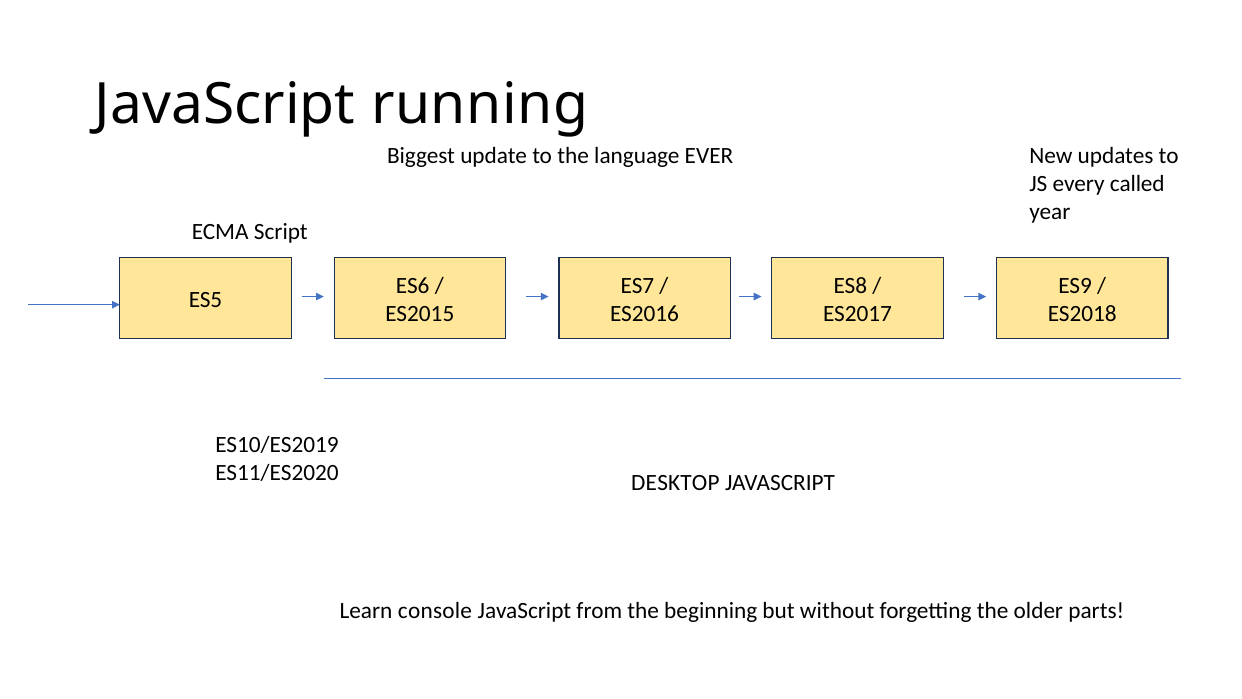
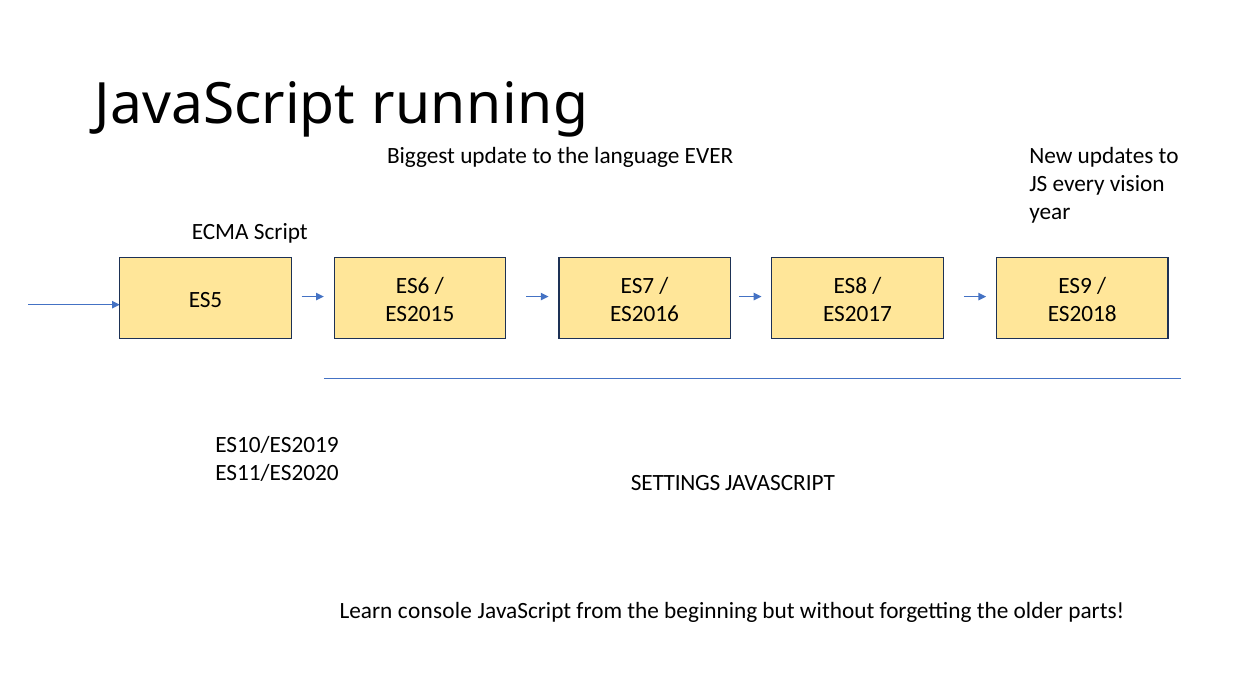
called: called -> vision
DESKTOP: DESKTOP -> SETTINGS
